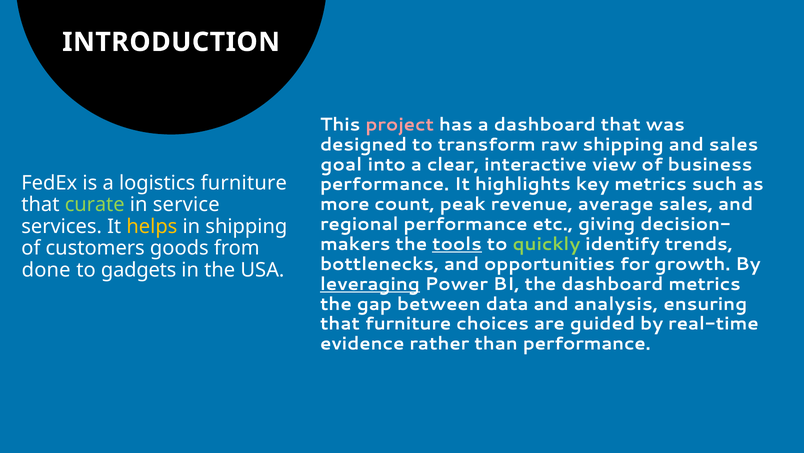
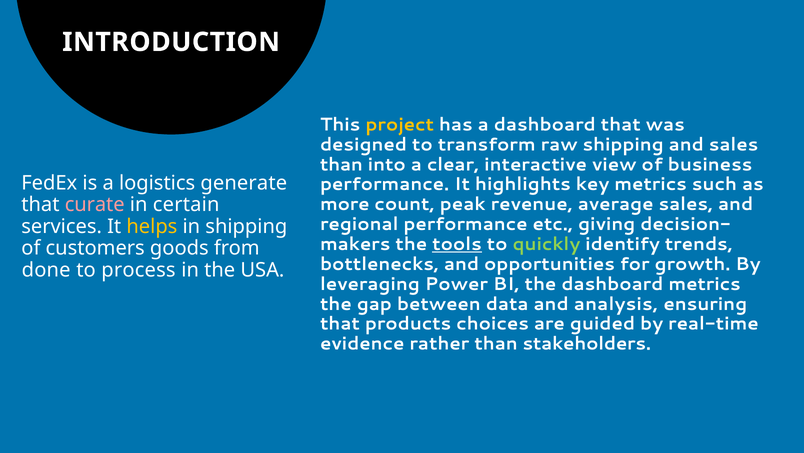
project colour: pink -> yellow
goal at (341, 164): goal -> than
logistics furniture: furniture -> generate
curate colour: light green -> pink
service: service -> certain
gadgets: gadgets -> process
leveraging underline: present -> none
that furniture: furniture -> products
than performance: performance -> stakeholders
